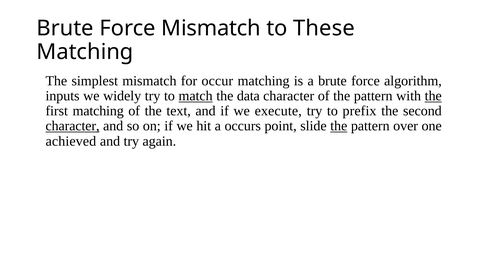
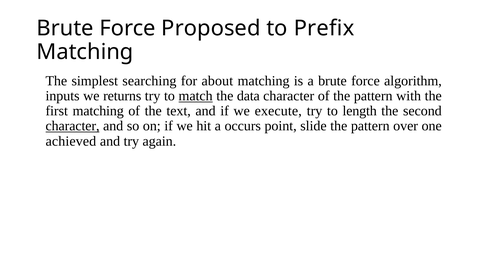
Force Mismatch: Mismatch -> Proposed
These: These -> Prefix
simplest mismatch: mismatch -> searching
occur: occur -> about
widely: widely -> returns
the at (433, 96) underline: present -> none
prefix: prefix -> length
the at (339, 126) underline: present -> none
